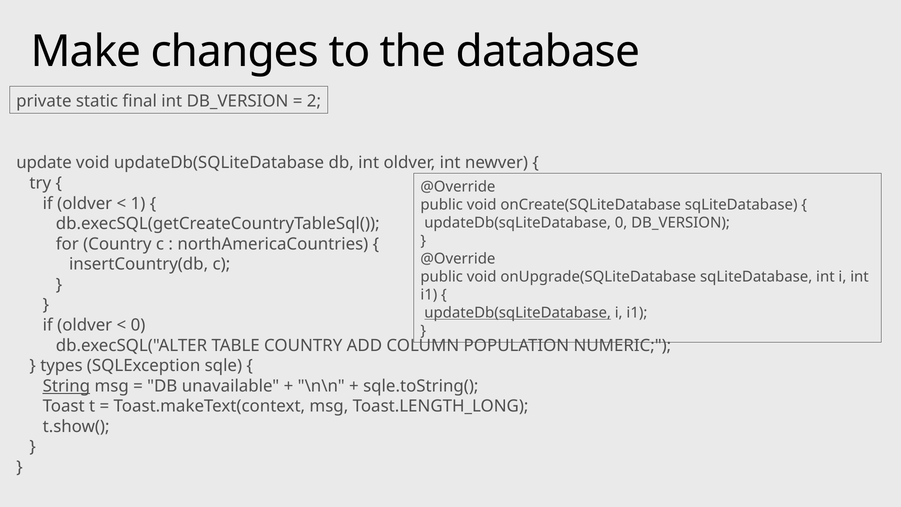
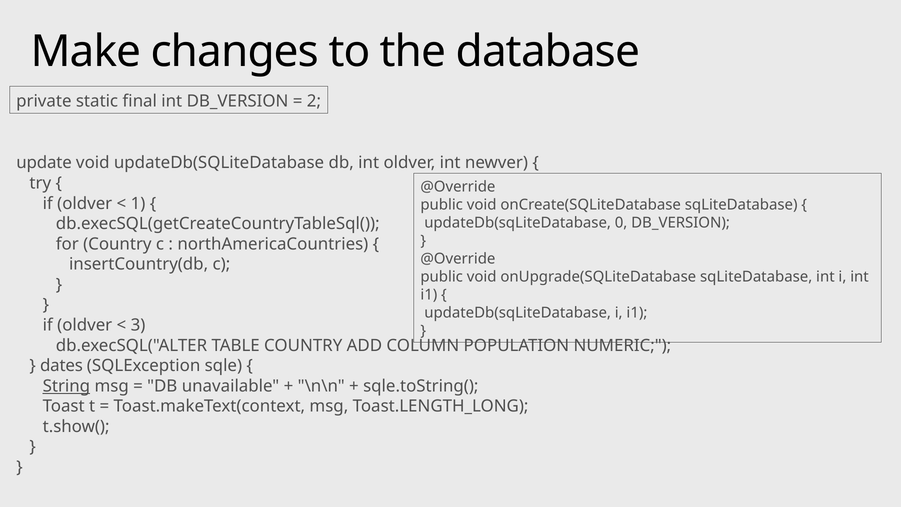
updateDb(sqLiteDatabase at (518, 313) underline: present -> none
0 at (138, 325): 0 -> 3
types: types -> dates
